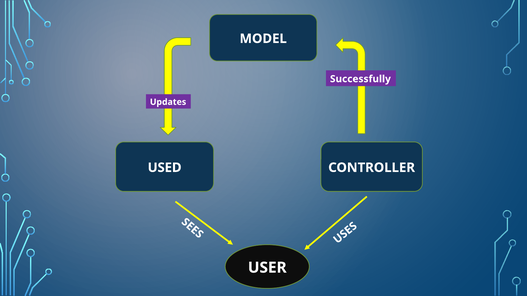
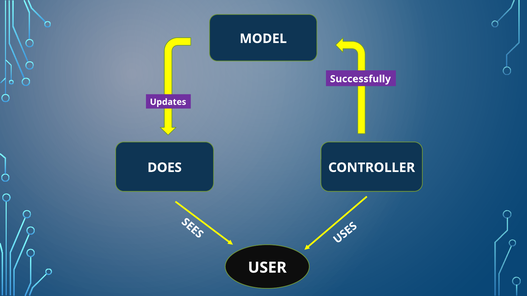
USED: USED -> DOES
